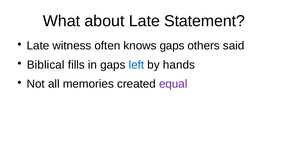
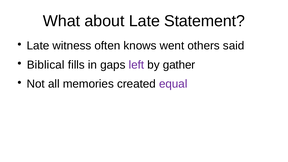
knows gaps: gaps -> went
left colour: blue -> purple
hands: hands -> gather
